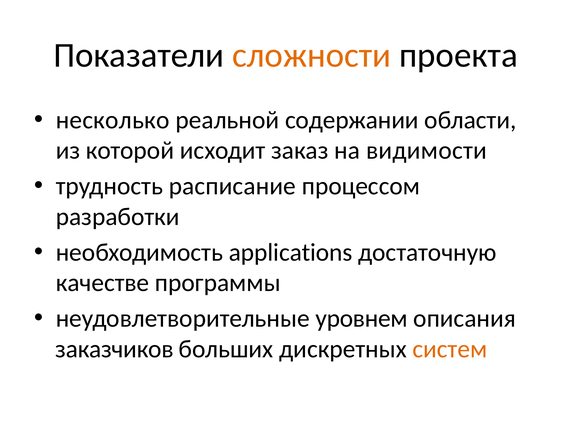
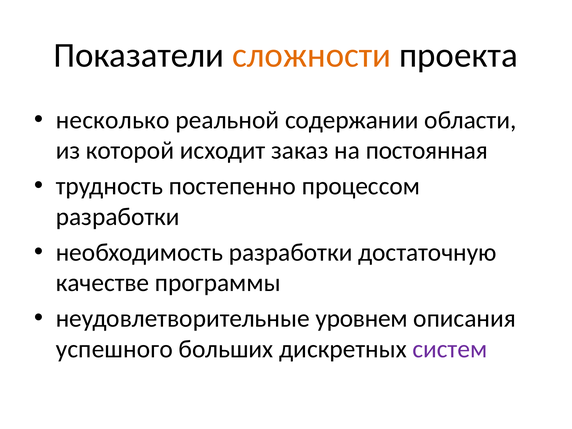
видимости: видимости -> постоянная
расписание: расписание -> постепенно
необходимость applications: applications -> разработки
заказчиков: заказчиков -> успешного
систем colour: orange -> purple
